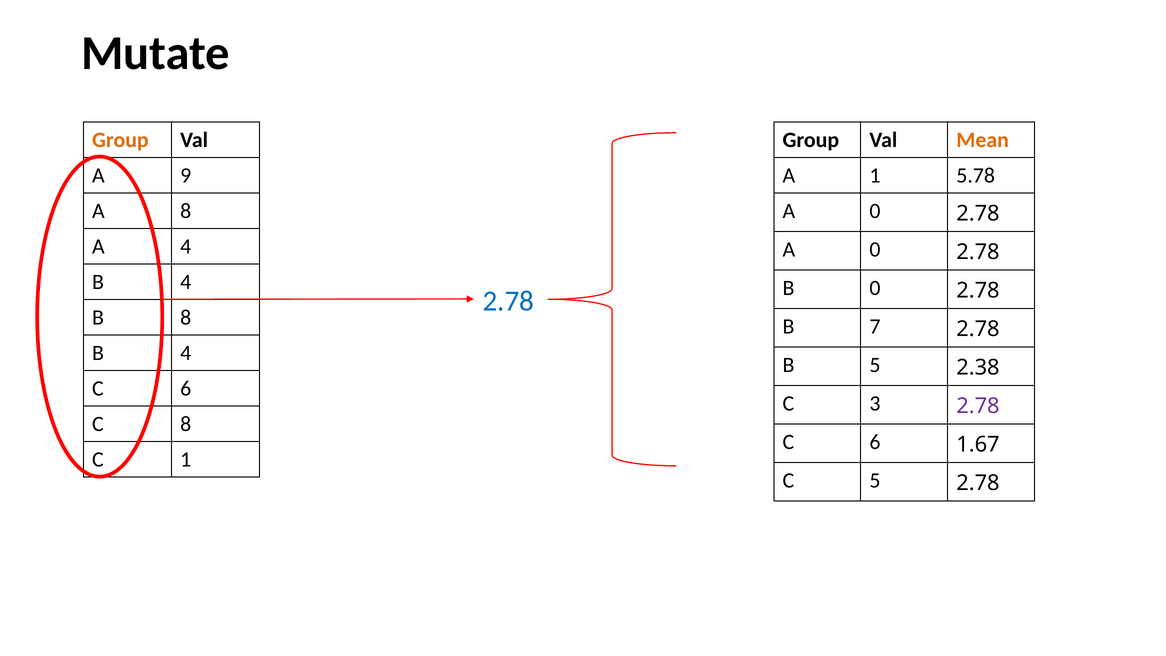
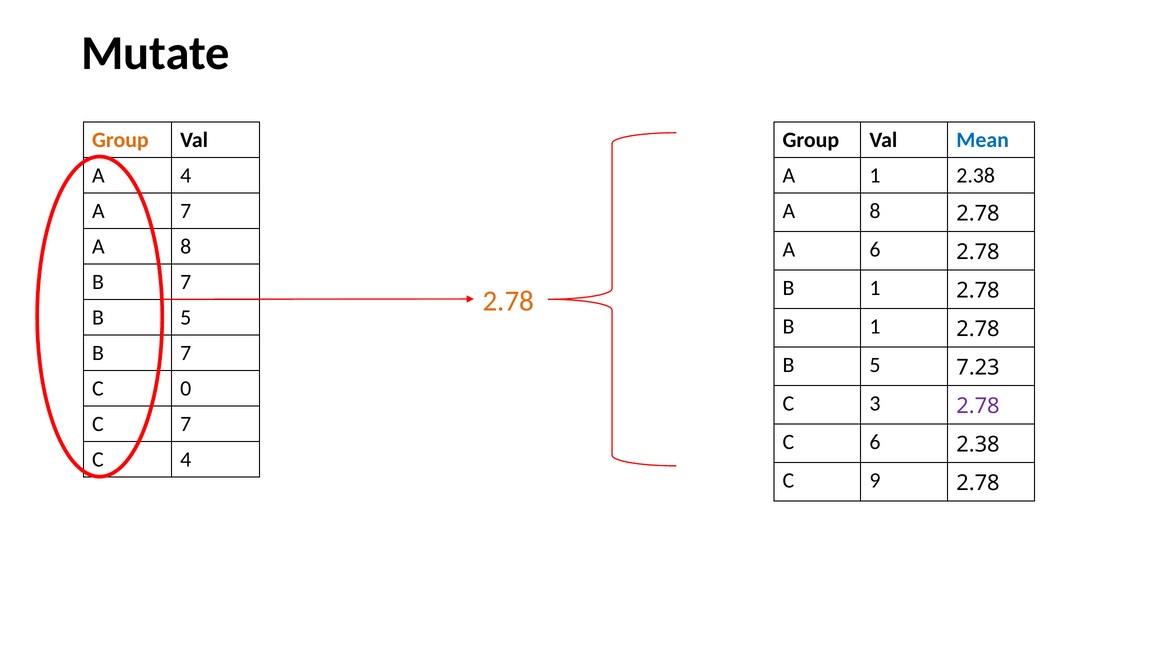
Mean colour: orange -> blue
1 5.78: 5.78 -> 2.38
A 9: 9 -> 4
0 at (875, 211): 0 -> 8
A 8: 8 -> 7
4 at (186, 247): 4 -> 8
0 at (875, 249): 0 -> 6
4 at (186, 282): 4 -> 7
0 at (875, 288): 0 -> 1
2.78 at (508, 301) colour: blue -> orange
8 at (186, 317): 8 -> 5
7 at (875, 326): 7 -> 1
4 at (186, 353): 4 -> 7
2.38: 2.38 -> 7.23
6 at (186, 388): 6 -> 0
C 8: 8 -> 7
6 1.67: 1.67 -> 2.38
C 1: 1 -> 4
C 5: 5 -> 9
